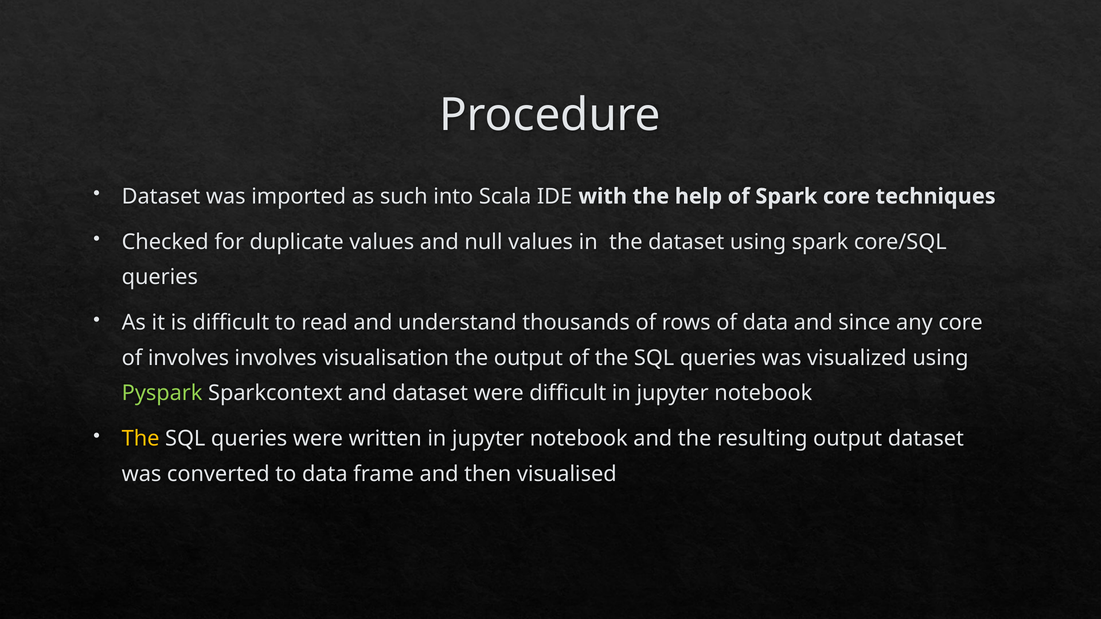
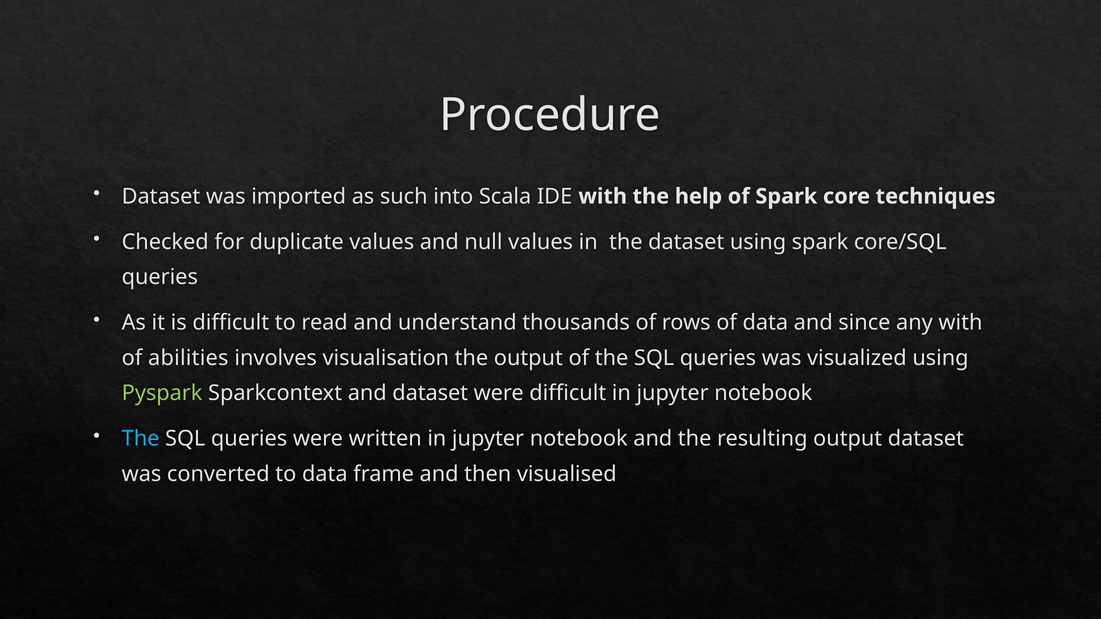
any core: core -> with
of involves: involves -> abilities
The at (141, 439) colour: yellow -> light blue
